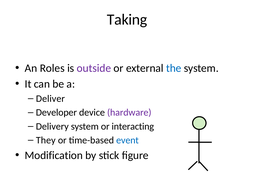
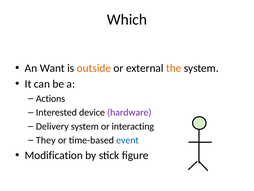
Taking: Taking -> Which
Roles: Roles -> Want
outside colour: purple -> orange
the colour: blue -> orange
Deliver: Deliver -> Actions
Developer: Developer -> Interested
